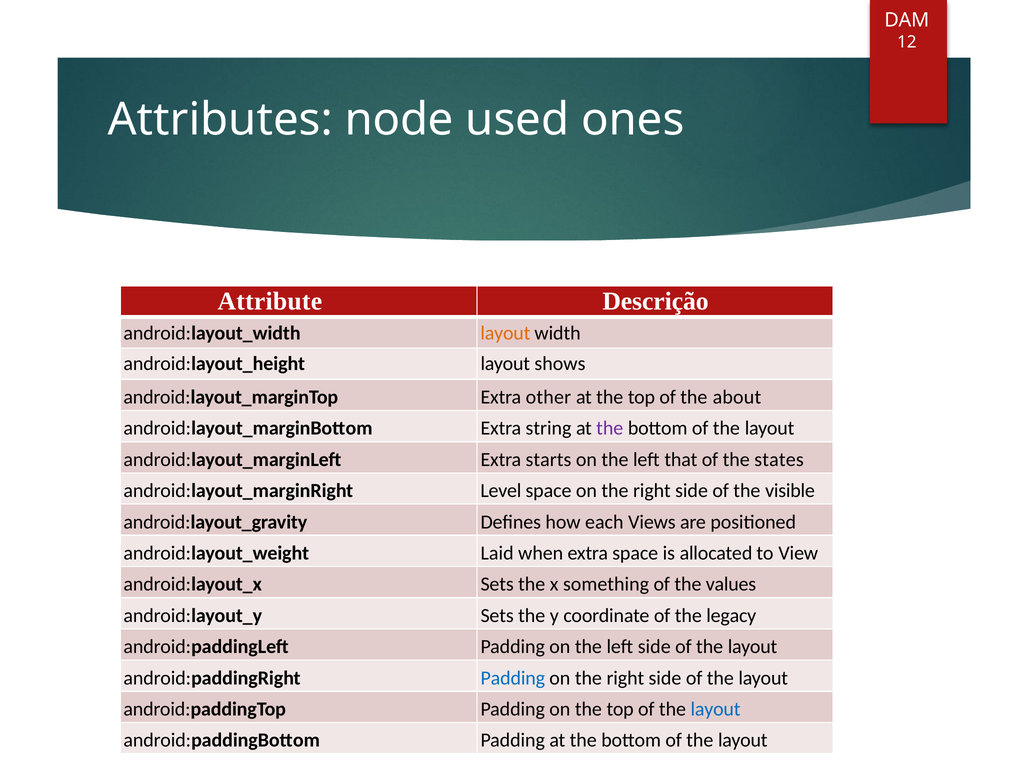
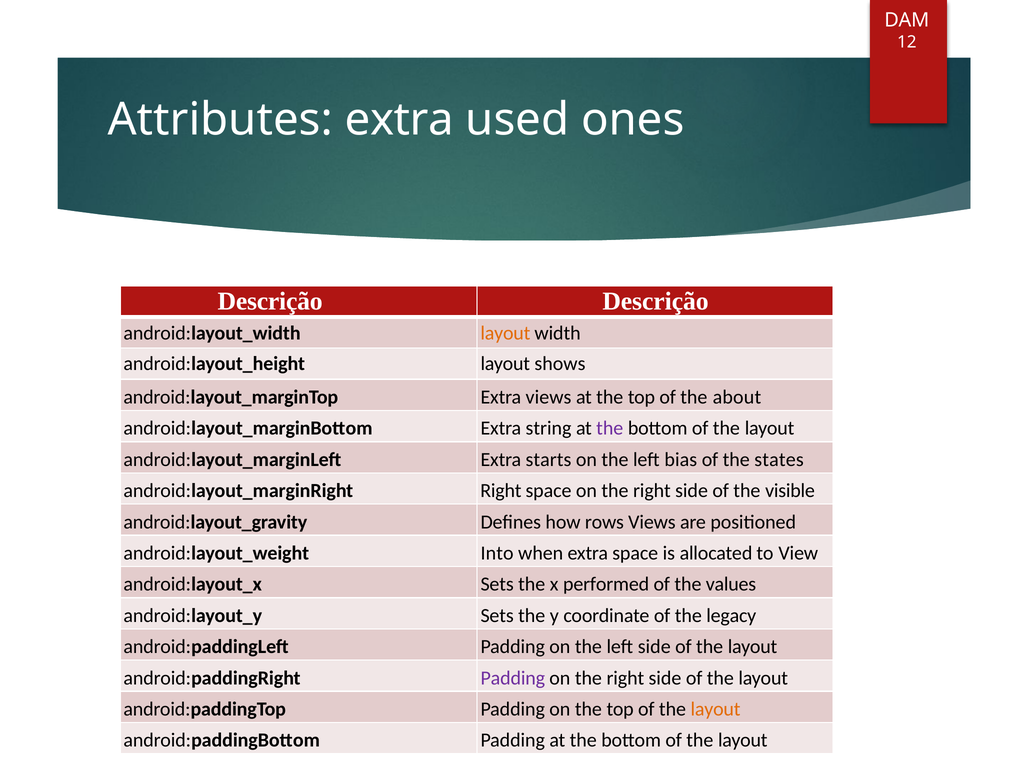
Attributes node: node -> extra
Attribute at (270, 301): Attribute -> Descrição
Extra other: other -> views
that: that -> bias
Level at (501, 491): Level -> Right
each: each -> rows
Laid: Laid -> Into
something: something -> performed
Padding at (513, 678) colour: blue -> purple
layout at (716, 709) colour: blue -> orange
